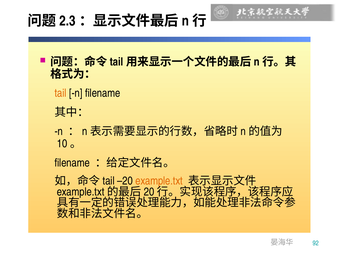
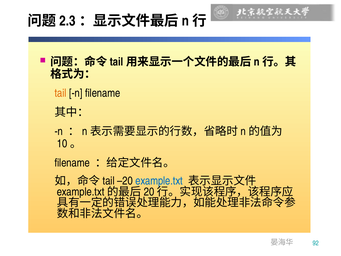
example.txt colour: orange -> blue
